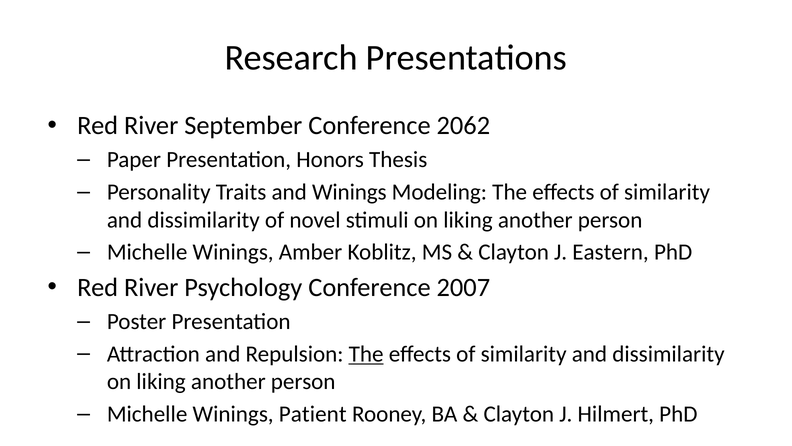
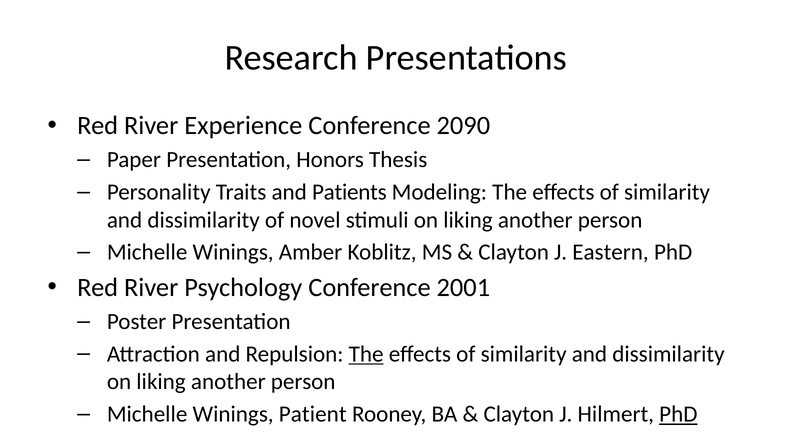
September: September -> Experience
2062: 2062 -> 2090
and Winings: Winings -> Patients
2007: 2007 -> 2001
PhD at (678, 414) underline: none -> present
